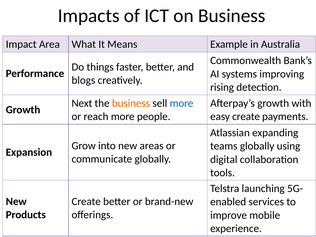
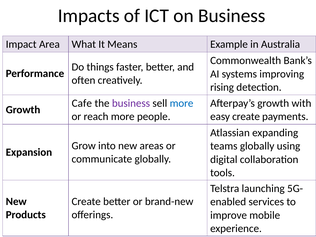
blogs: blogs -> often
Next: Next -> Cafe
business at (131, 103) colour: orange -> purple
